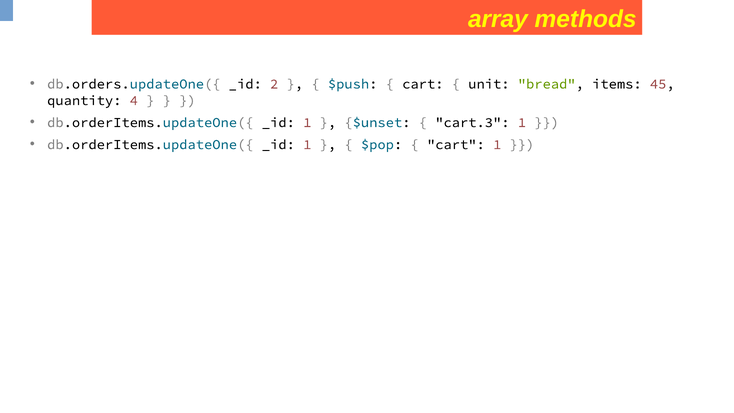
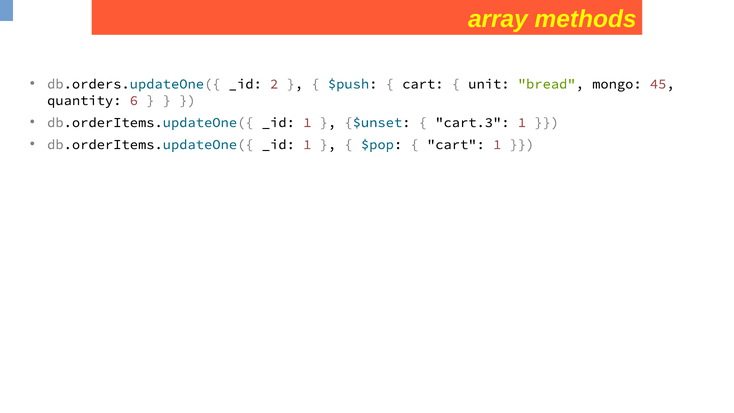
items: items -> mongo
4: 4 -> 6
